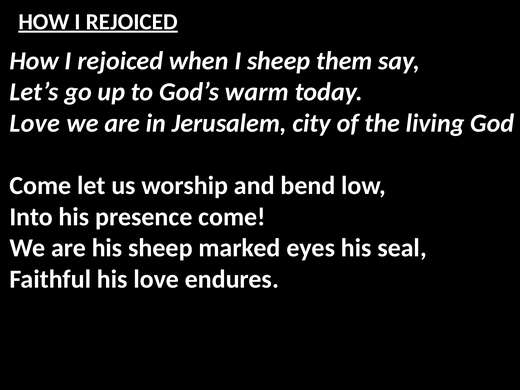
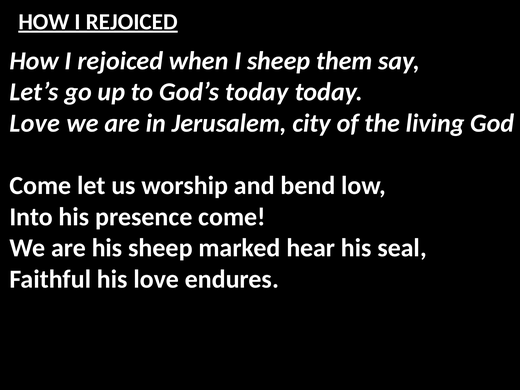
God’s warm: warm -> today
eyes: eyes -> hear
